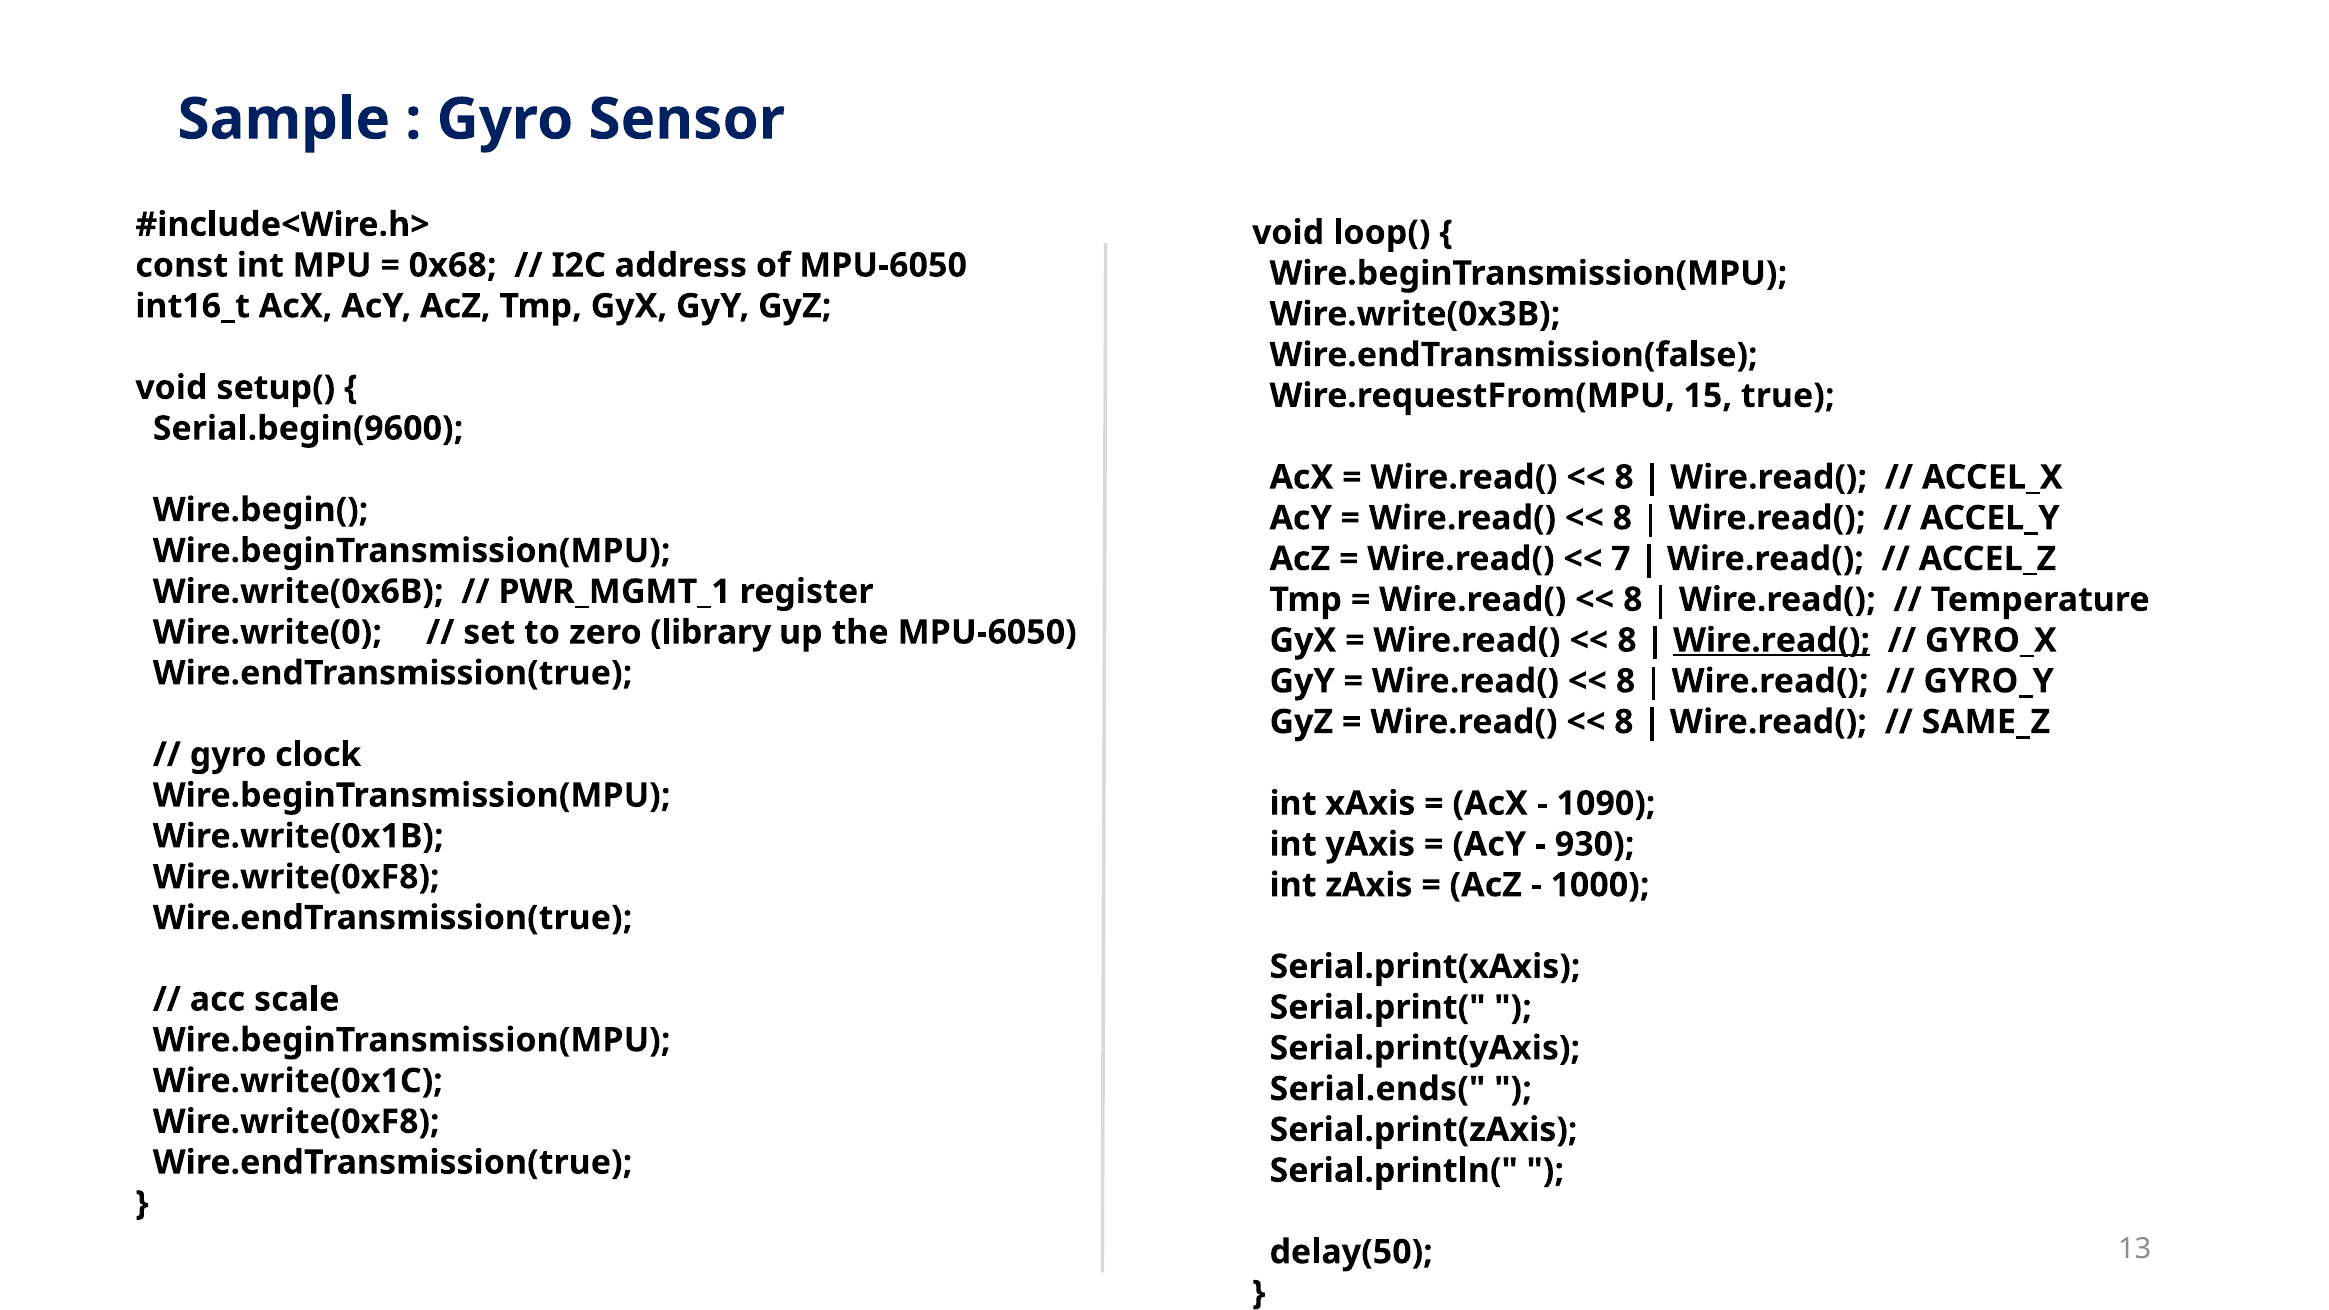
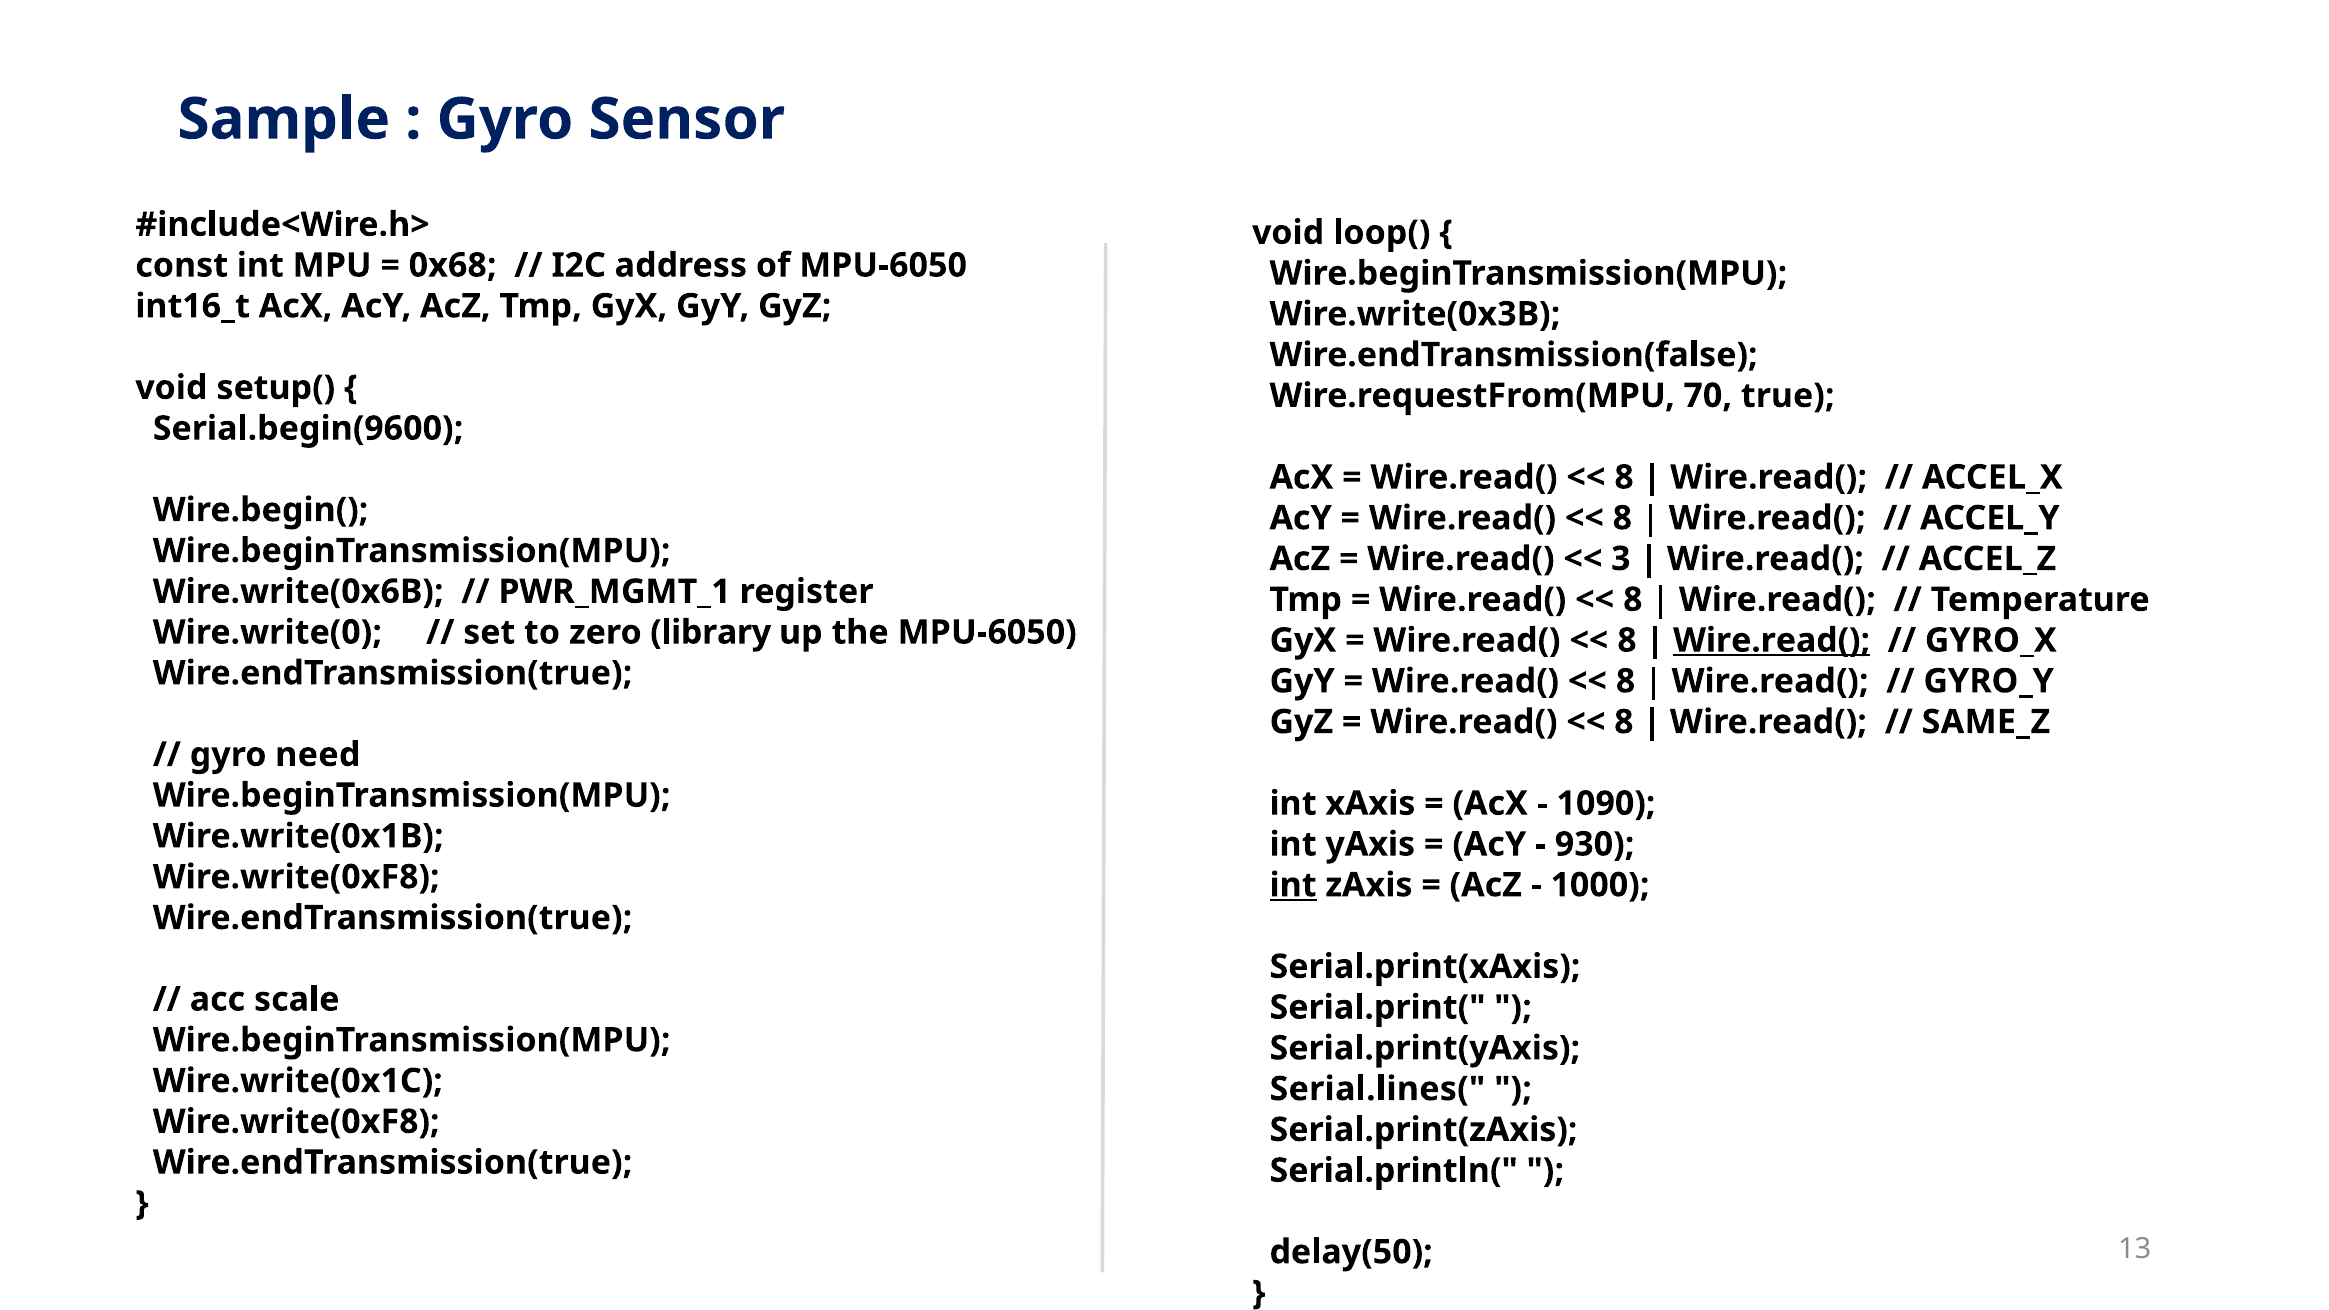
15: 15 -> 70
7: 7 -> 3
clock: clock -> need
int at (1293, 885) underline: none -> present
Serial.ends(: Serial.ends( -> Serial.lines(
